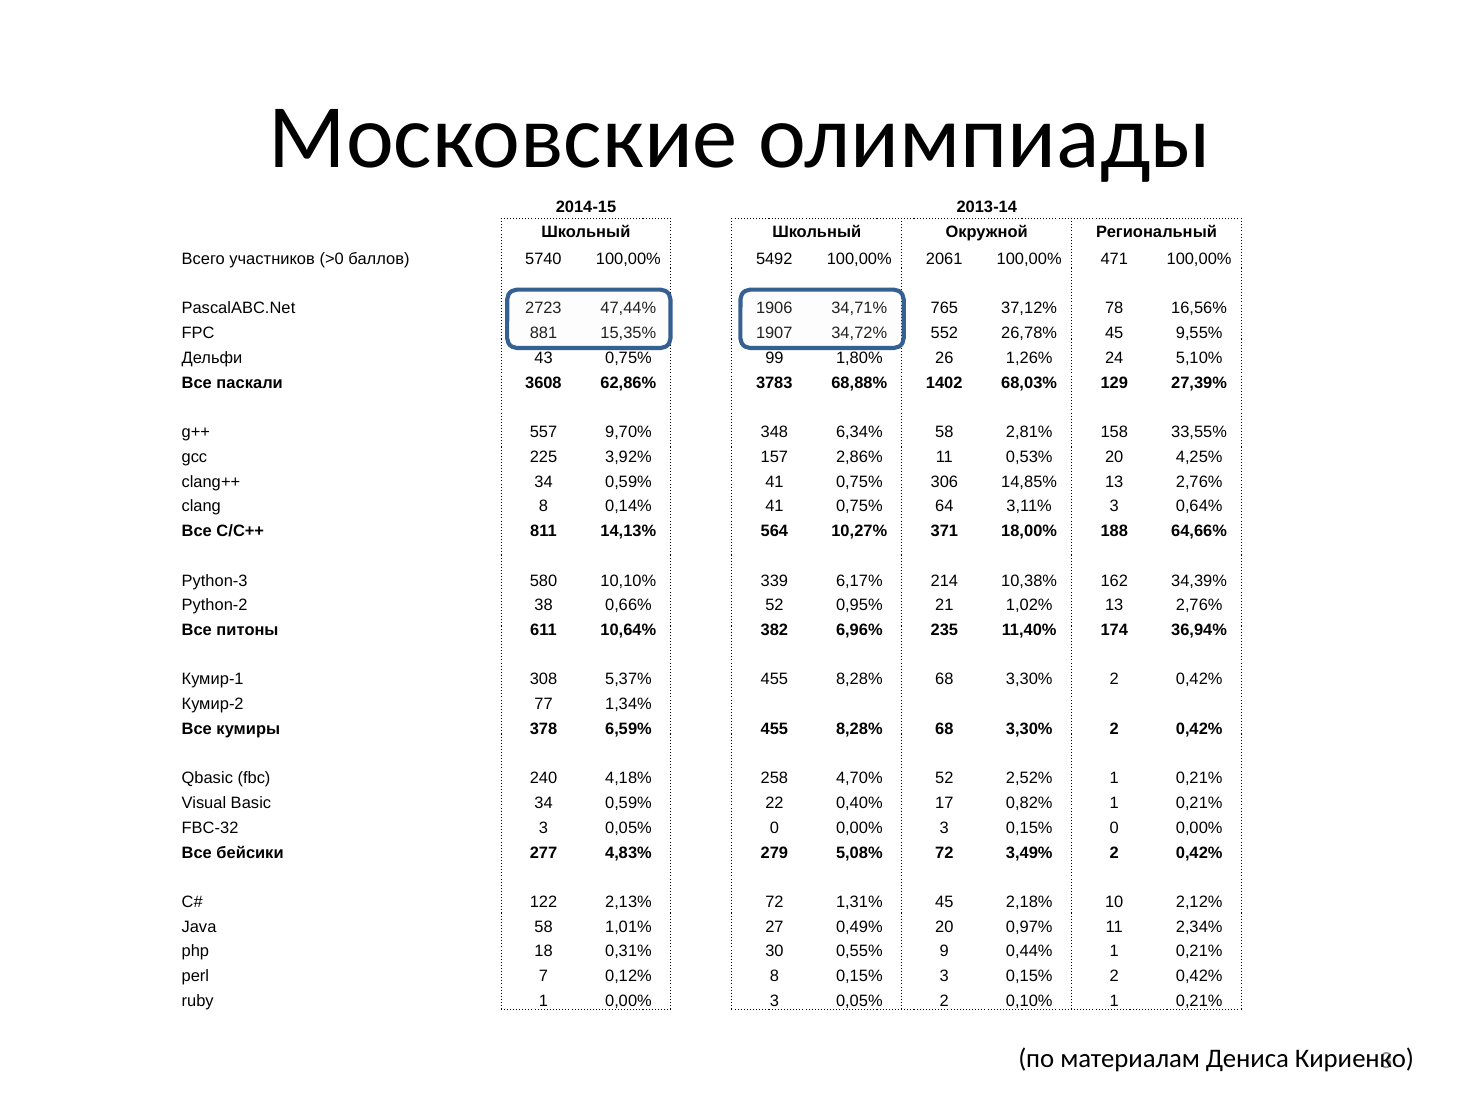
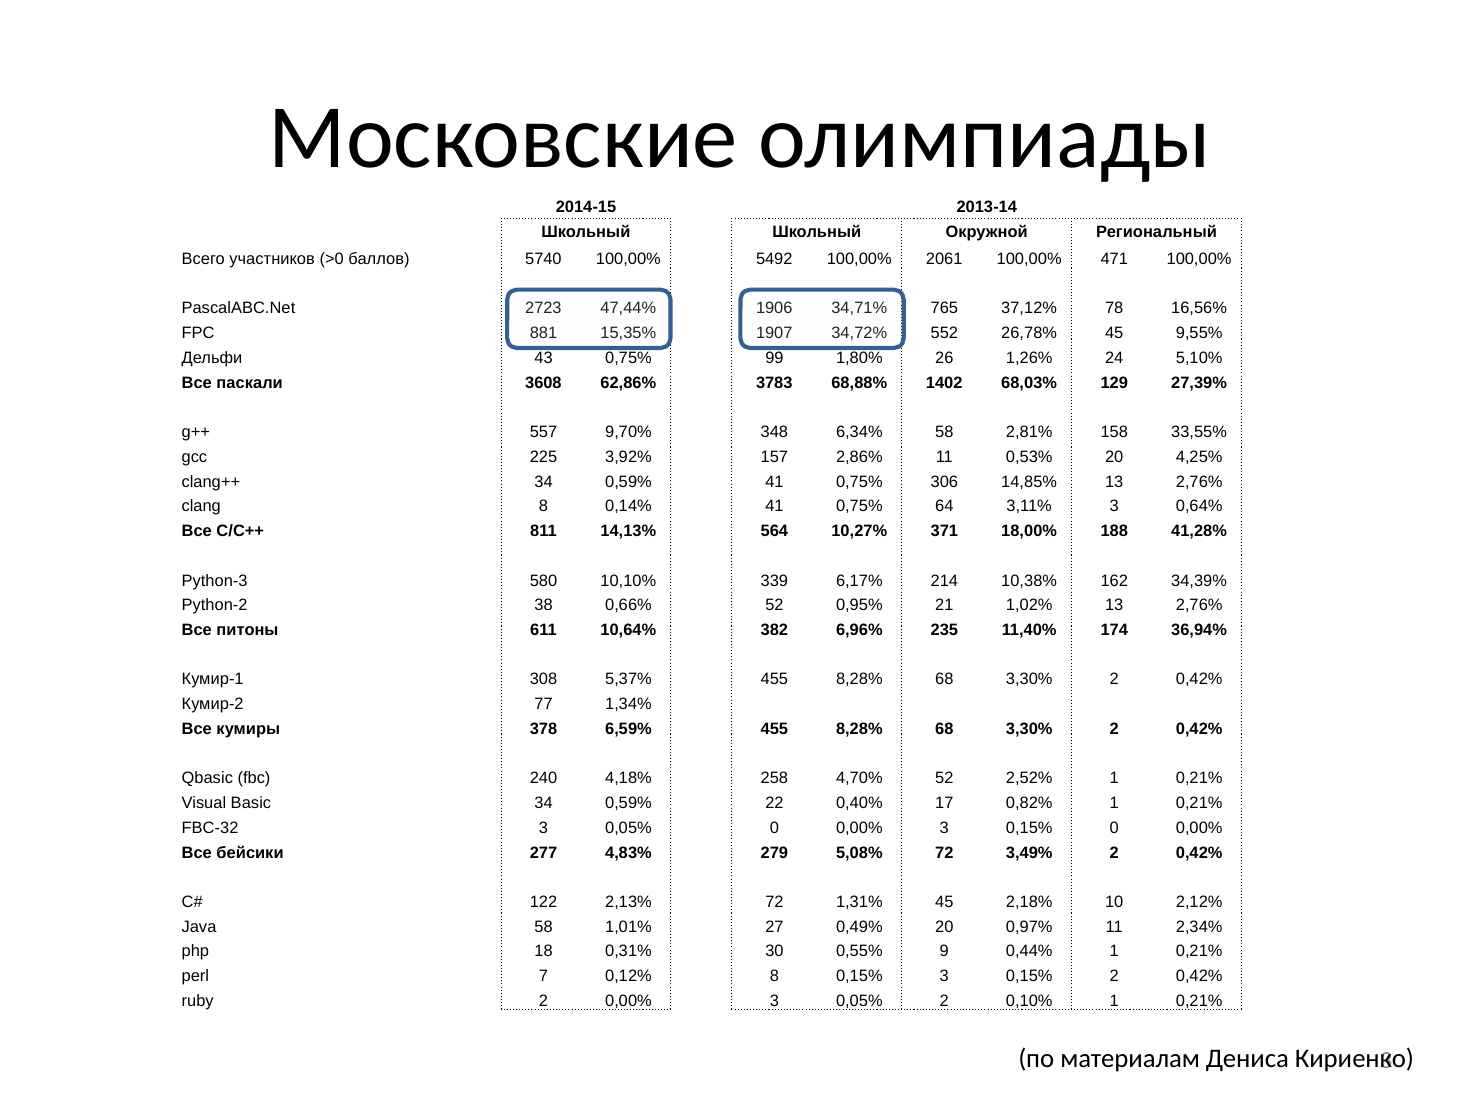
64,66%: 64,66% -> 41,28%
ruby 1: 1 -> 2
